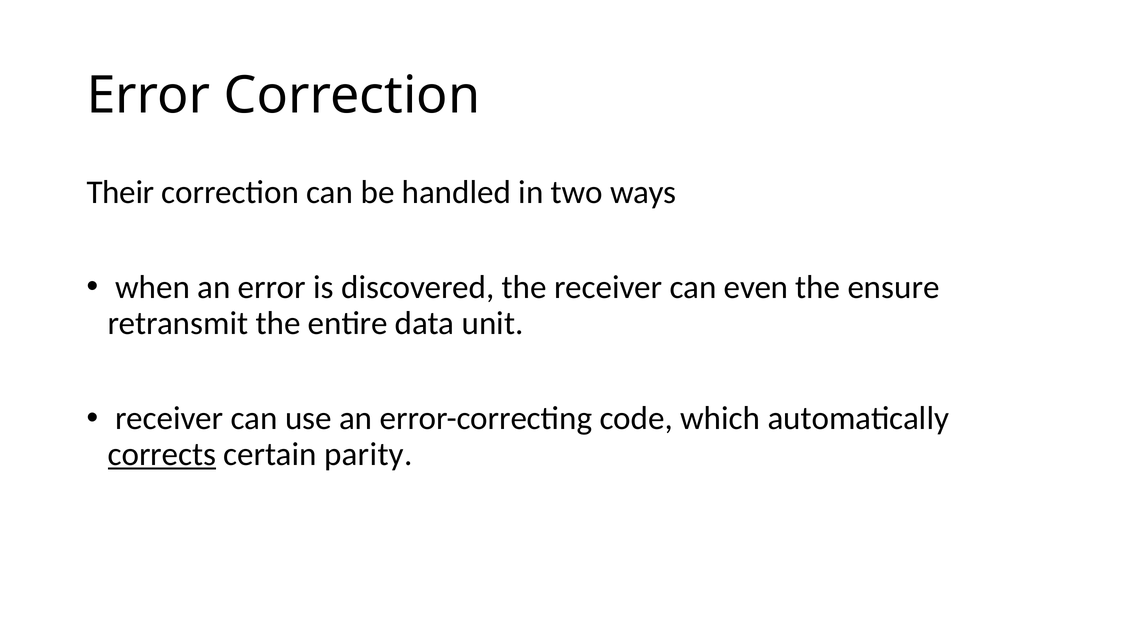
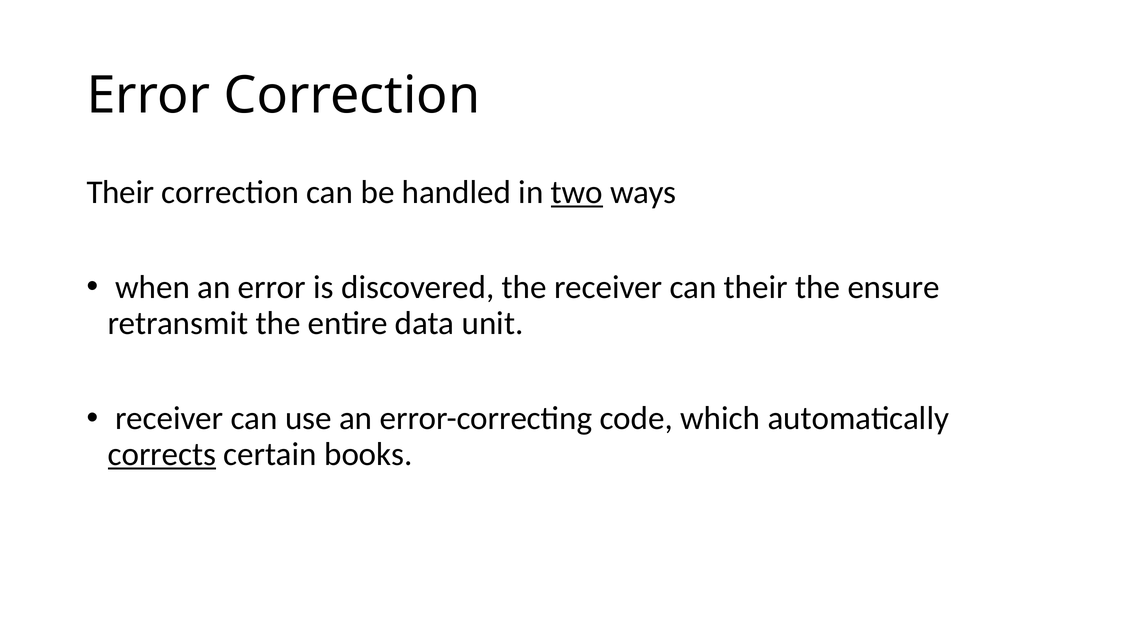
two underline: none -> present
can even: even -> their
parity: parity -> books
